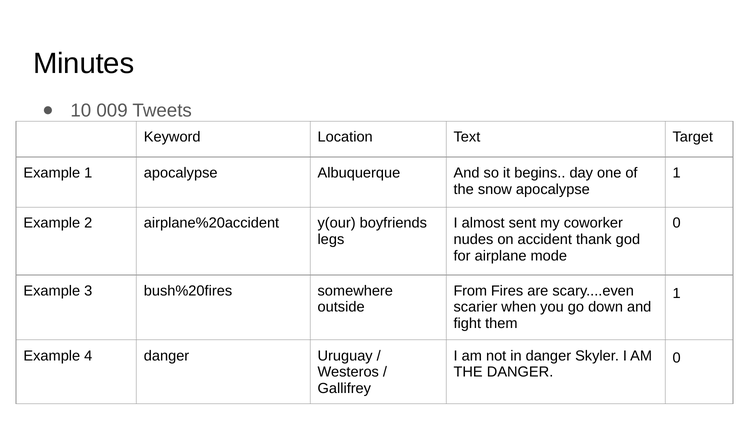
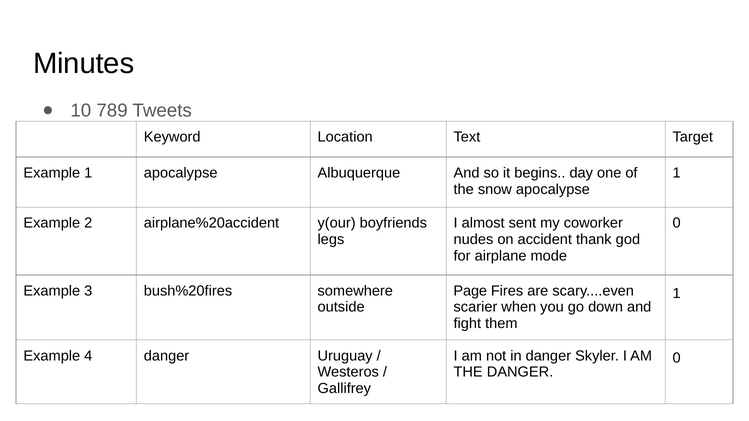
009: 009 -> 789
From: From -> Page
